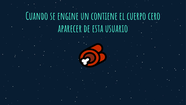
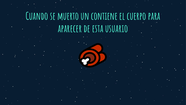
engine: engine -> muerto
cero: cero -> para
